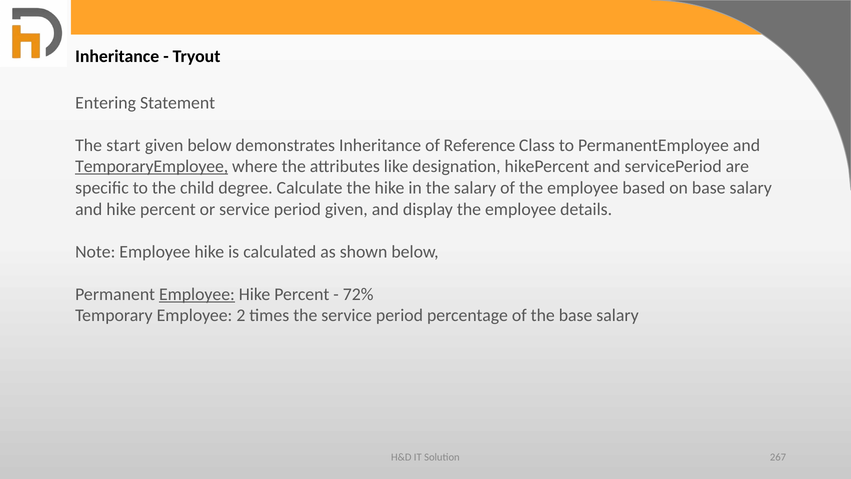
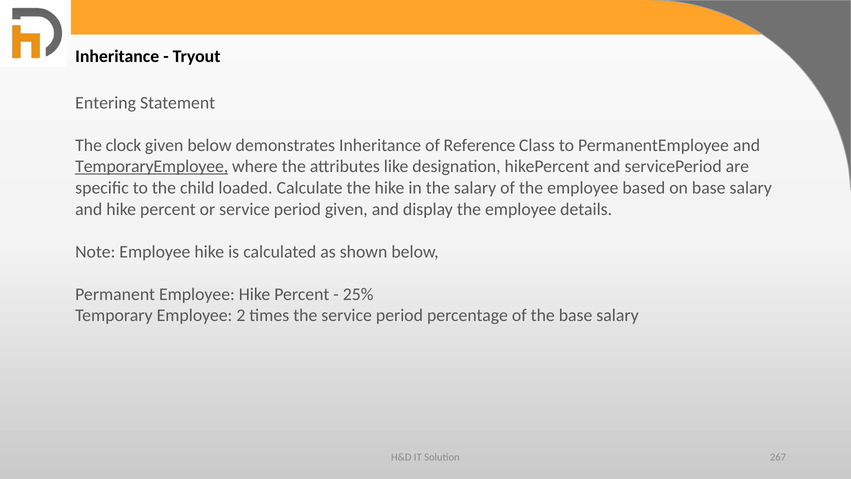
start: start -> clock
degree: degree -> loaded
Employee at (197, 294) underline: present -> none
72%: 72% -> 25%
